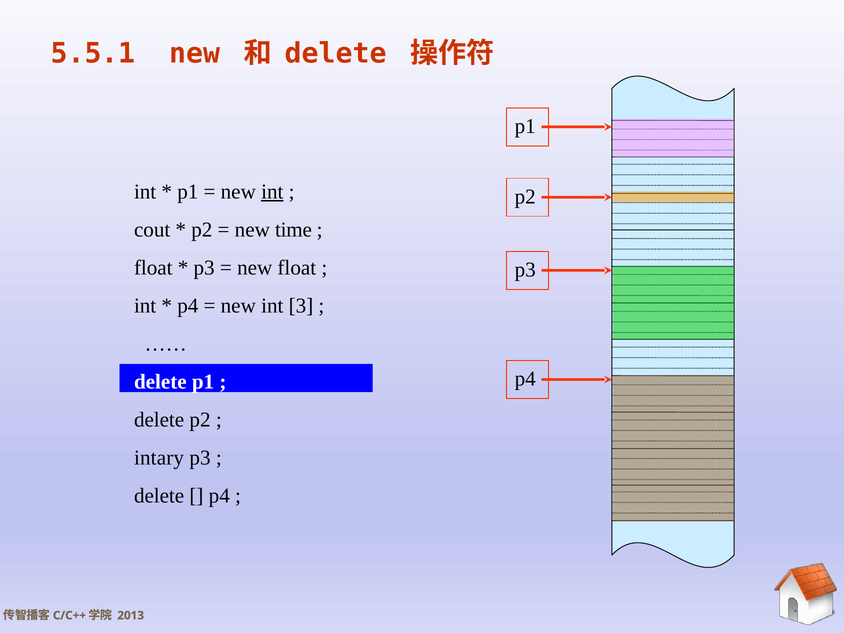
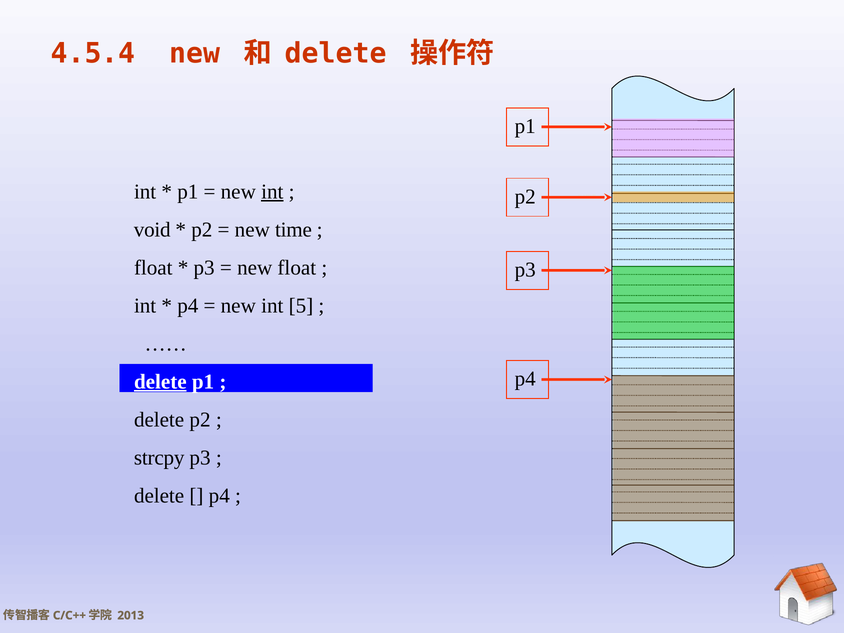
5.5.1: 5.5.1 -> 4.5.4
cout: cout -> void
3: 3 -> 5
delete at (160, 382) underline: none -> present
intary: intary -> strcpy
